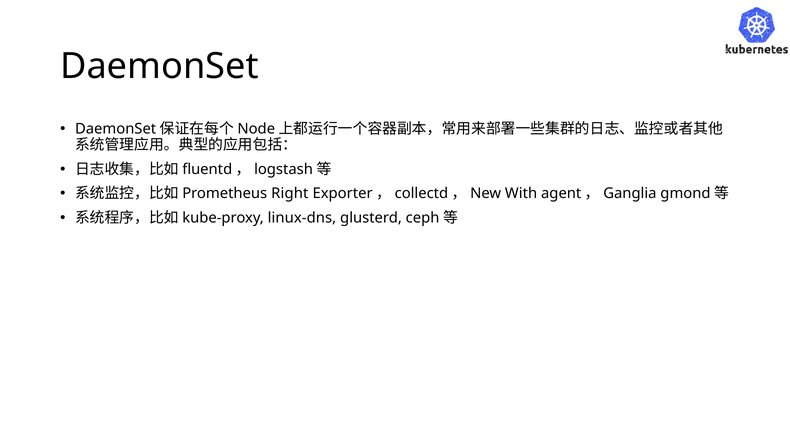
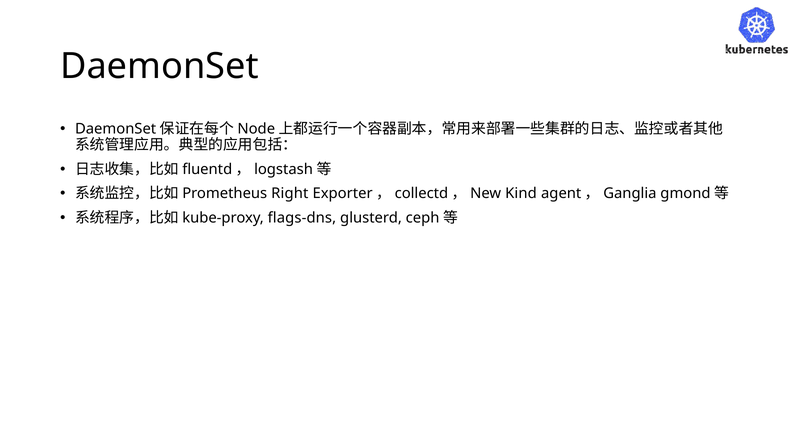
With: With -> Kind
linux-dns: linux-dns -> flags-dns
